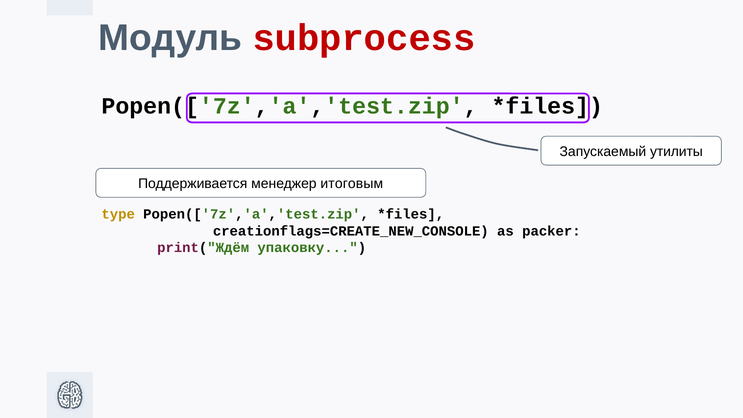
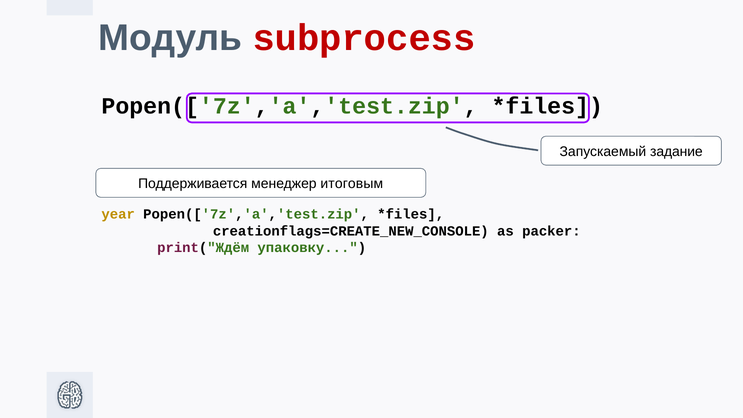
утилиты: утилиты -> задание
type: type -> year
